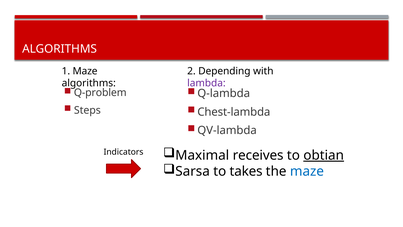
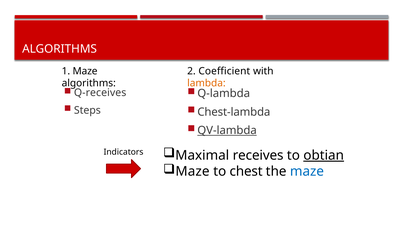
Depending: Depending -> Coefficient
lambda colour: purple -> orange
Q-problem: Q-problem -> Q-receives
QV-lambda underline: none -> present
Sarsa at (193, 171): Sarsa -> Maze
takes: takes -> chest
